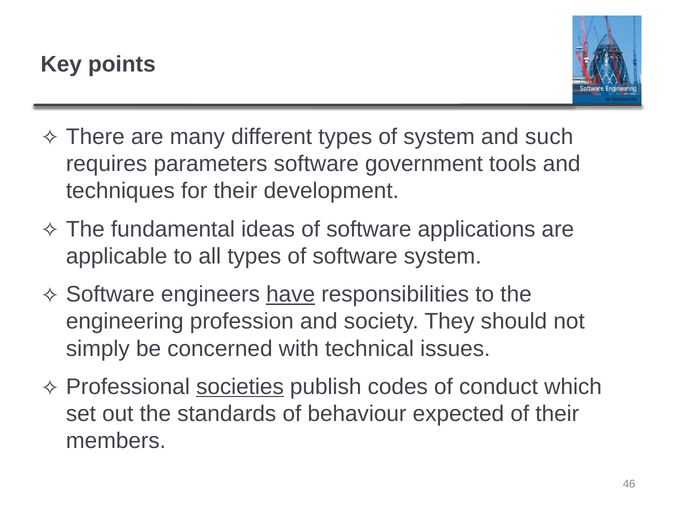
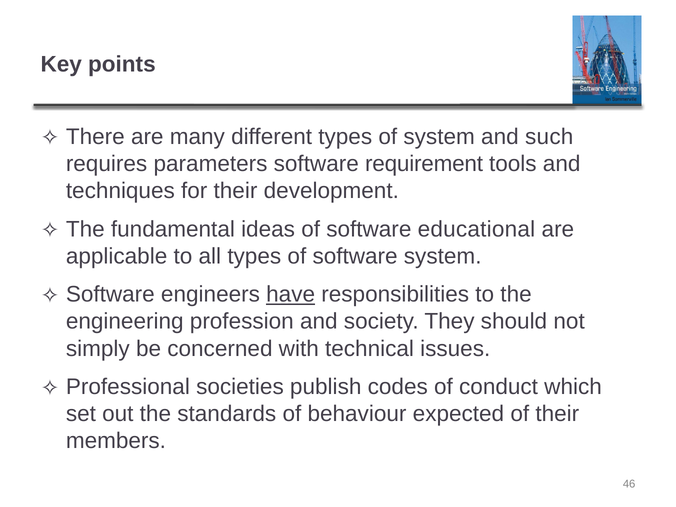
government: government -> requirement
applications: applications -> educational
societies underline: present -> none
